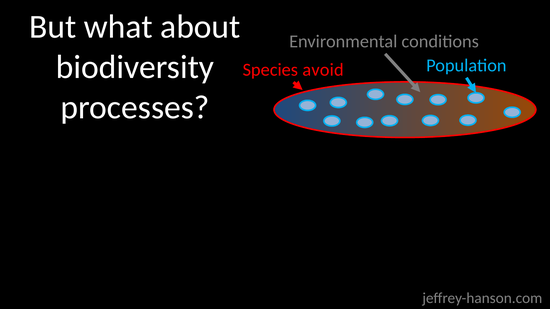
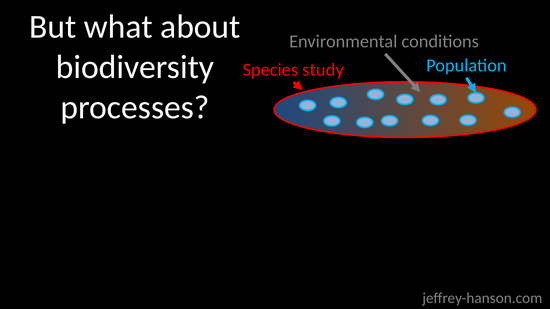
avoid: avoid -> study
